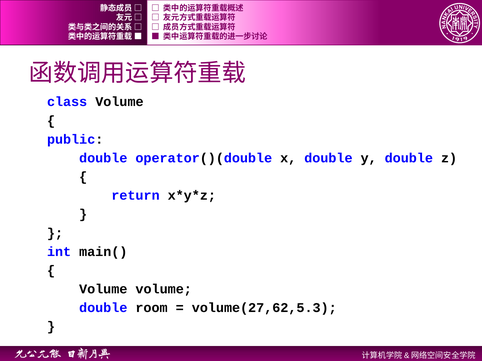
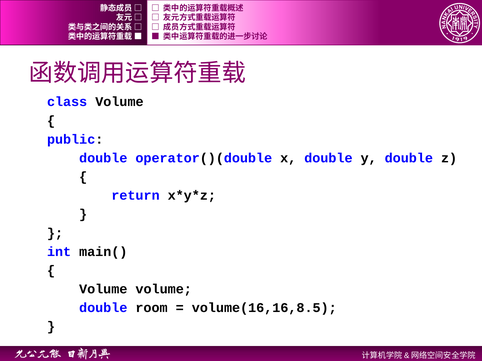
volume(27,62,5.3: volume(27,62,5.3 -> volume(16,16,8.5
